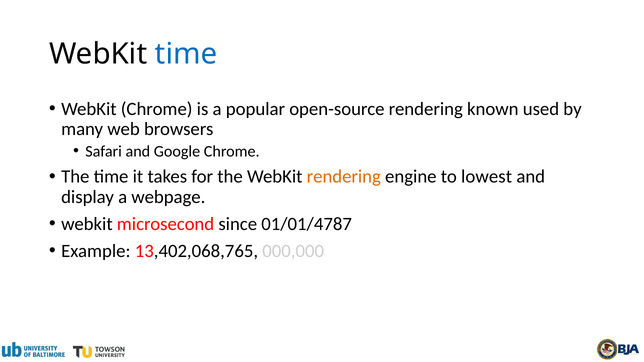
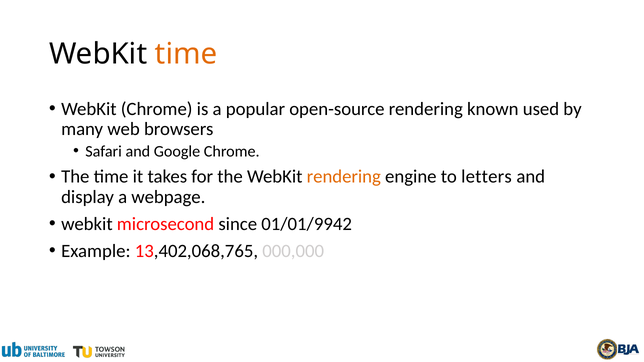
time at (186, 54) colour: blue -> orange
lowest: lowest -> letters
01/01/4787: 01/01/4787 -> 01/01/9942
